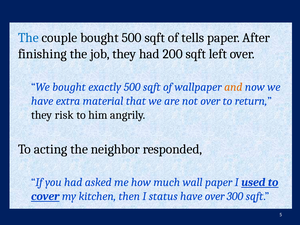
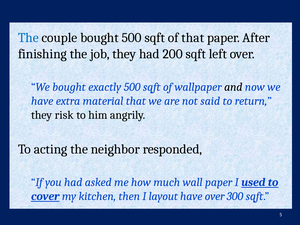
of tells: tells -> that
and colour: orange -> black
not over: over -> said
status: status -> layout
